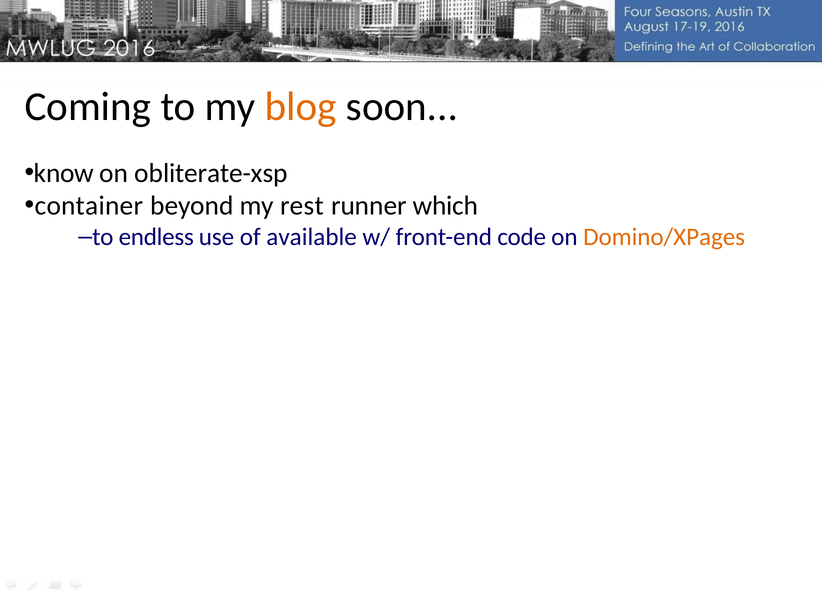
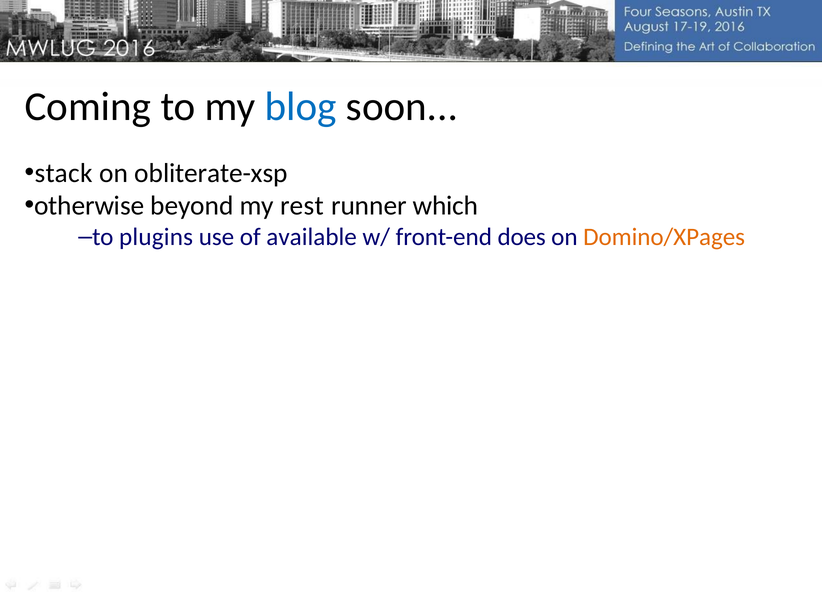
blog colour: orange -> blue
know: know -> stack
container: container -> otherwise
endless: endless -> plugins
code: code -> does
